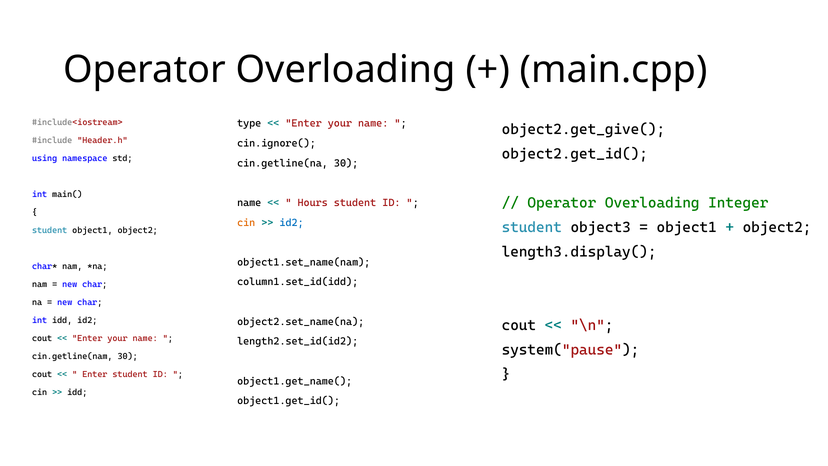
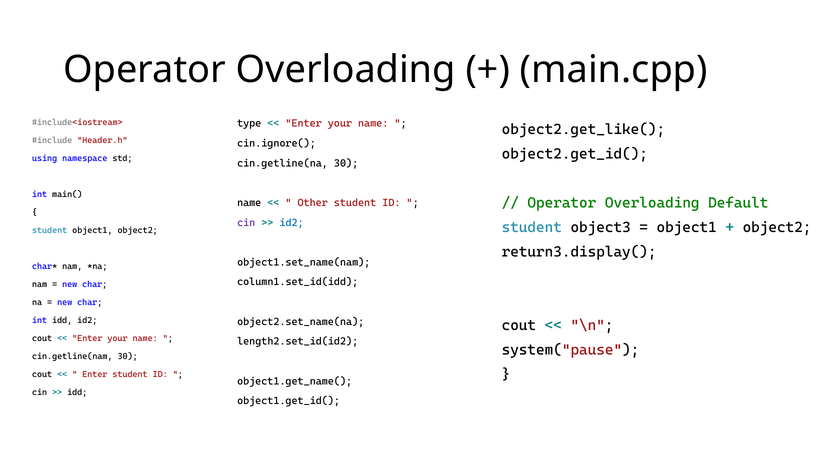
object2.get_give(: object2.get_give( -> object2.get_like(
Integer: Integer -> Default
Hours: Hours -> Other
cin at (246, 222) colour: orange -> purple
length3.display(: length3.display( -> return3.display(
